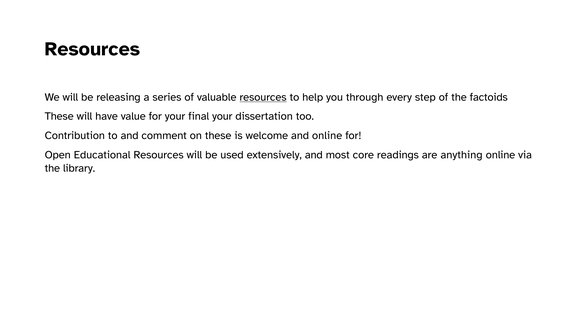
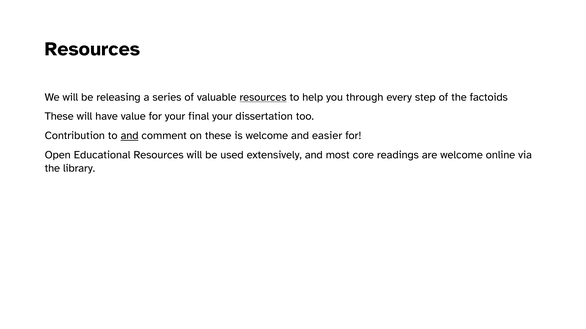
and at (130, 136) underline: none -> present
and online: online -> easier
are anything: anything -> welcome
